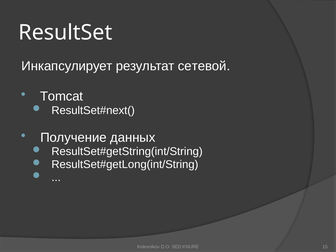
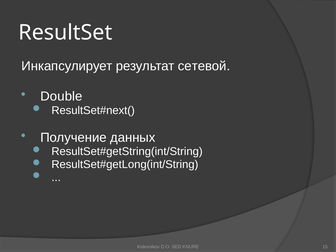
Tomcat: Tomcat -> Double
